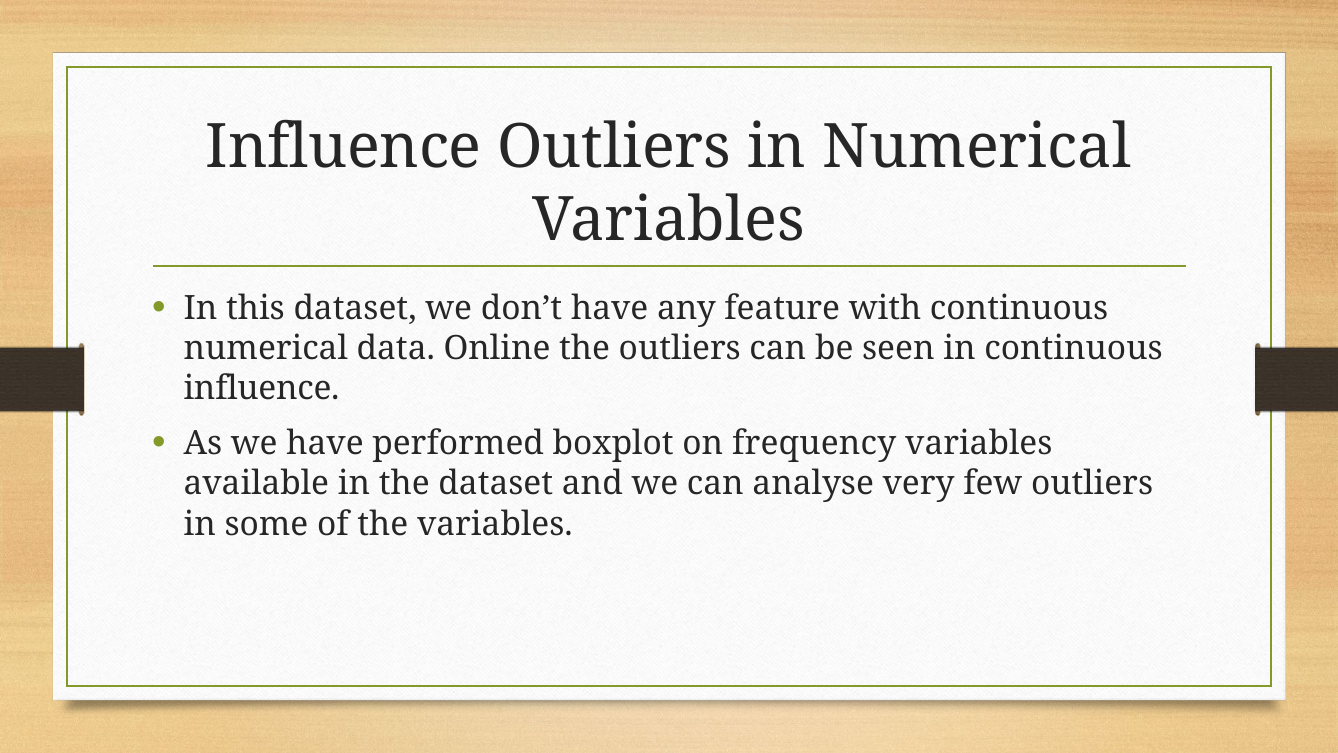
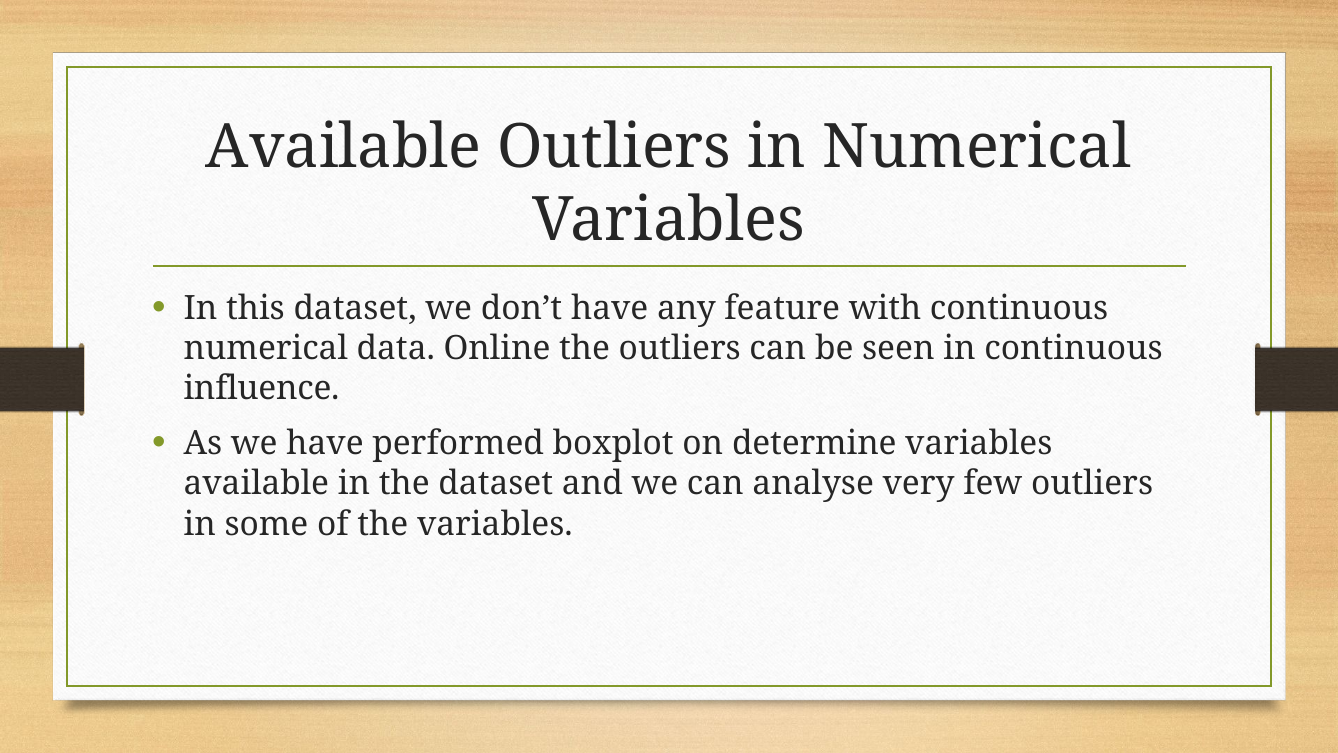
Influence at (344, 147): Influence -> Available
frequency: frequency -> determine
